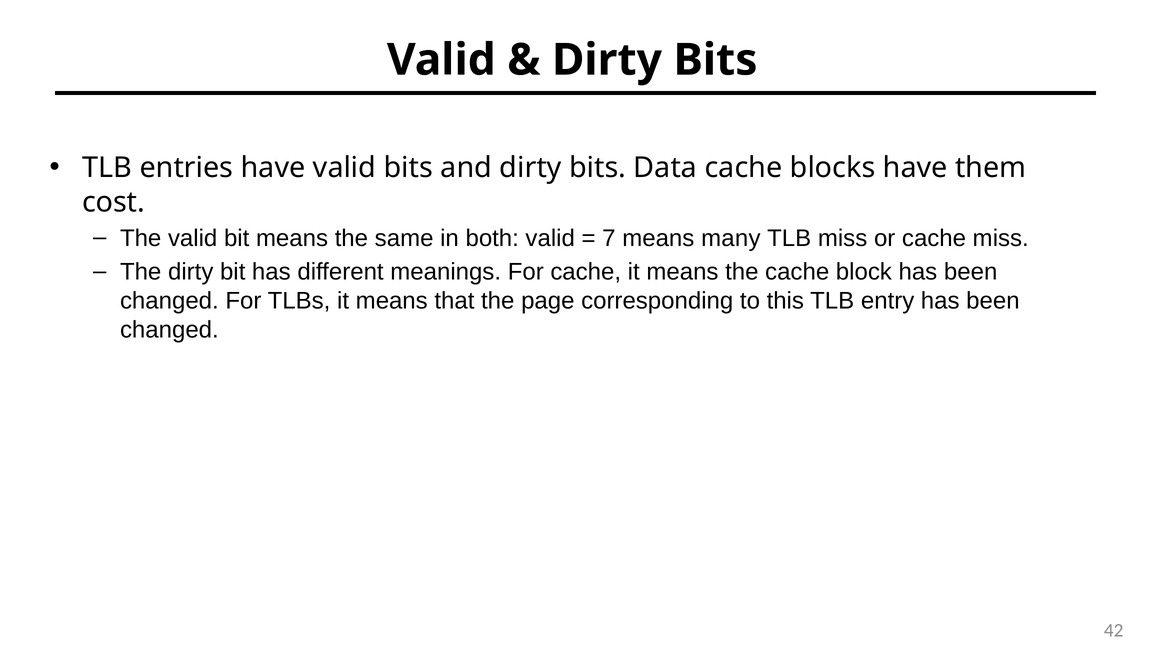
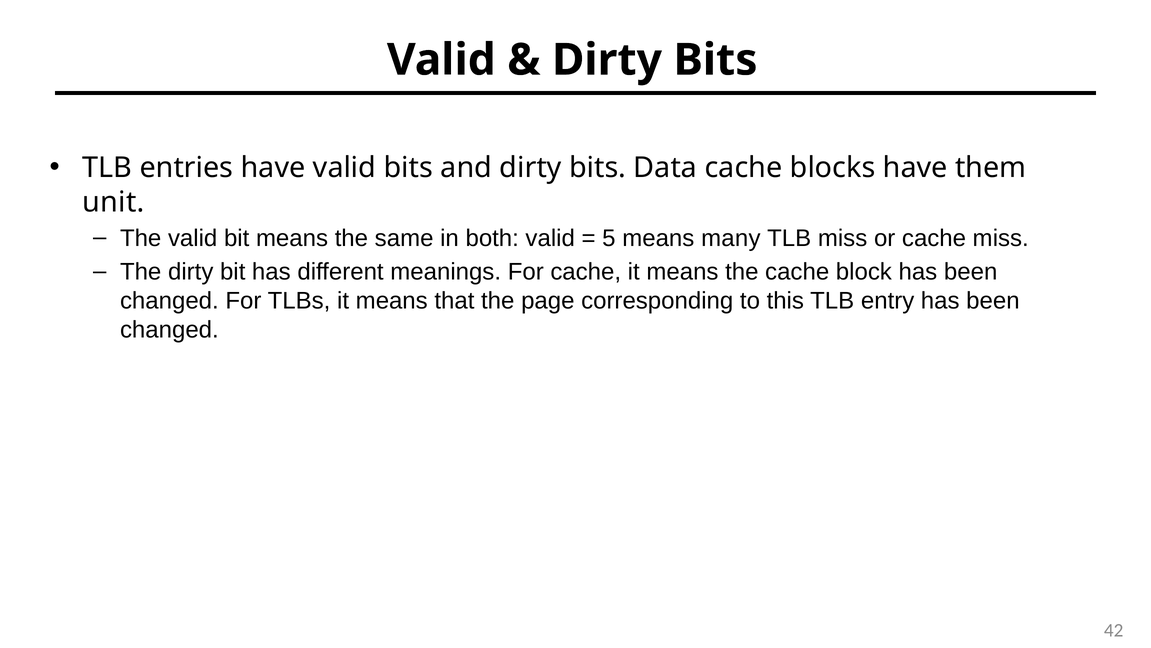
cost: cost -> unit
7: 7 -> 5
